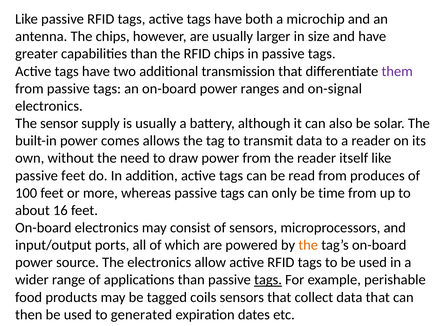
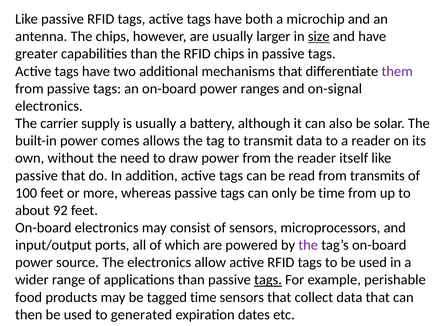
size underline: none -> present
transmission: transmission -> mechanisms
sensor: sensor -> carrier
passive feet: feet -> that
produces: produces -> transmits
16: 16 -> 92
the at (308, 245) colour: orange -> purple
tagged coils: coils -> time
